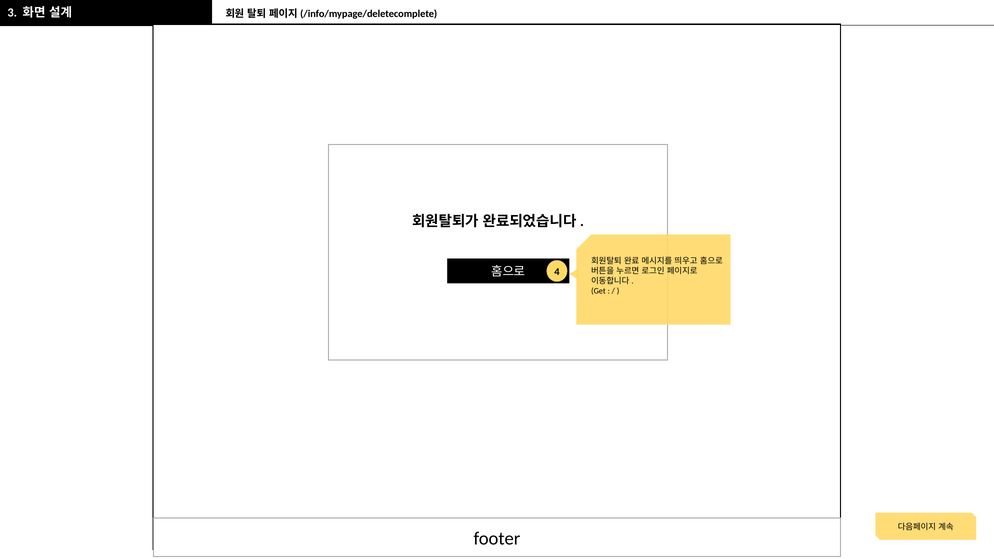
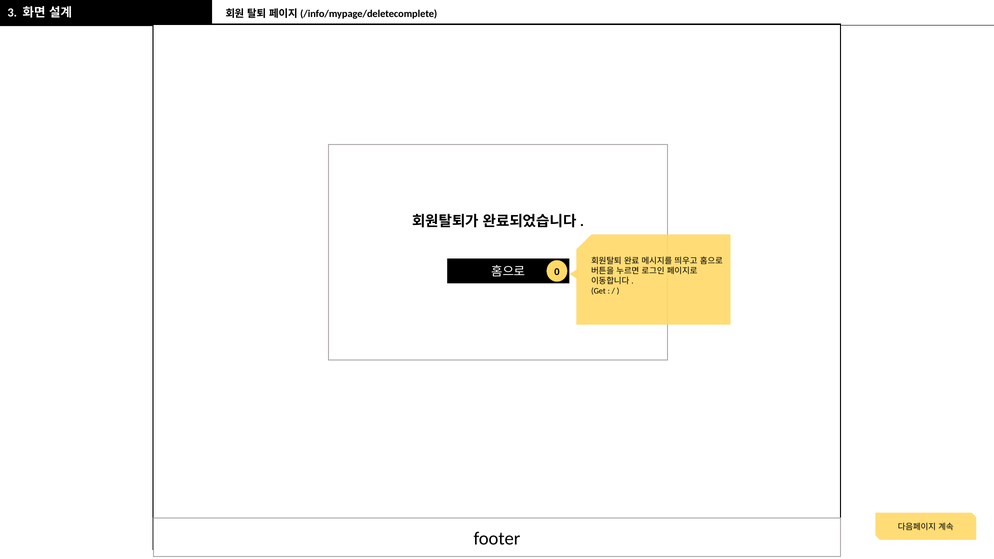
4: 4 -> 0
